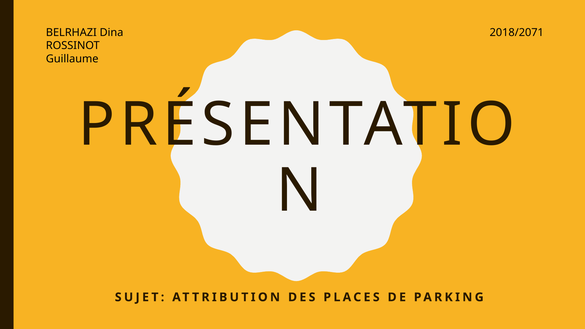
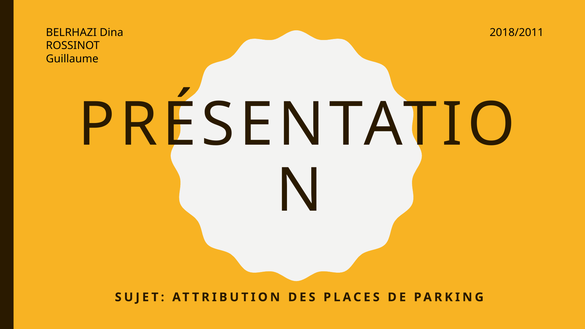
2018/2071: 2018/2071 -> 2018/2011
